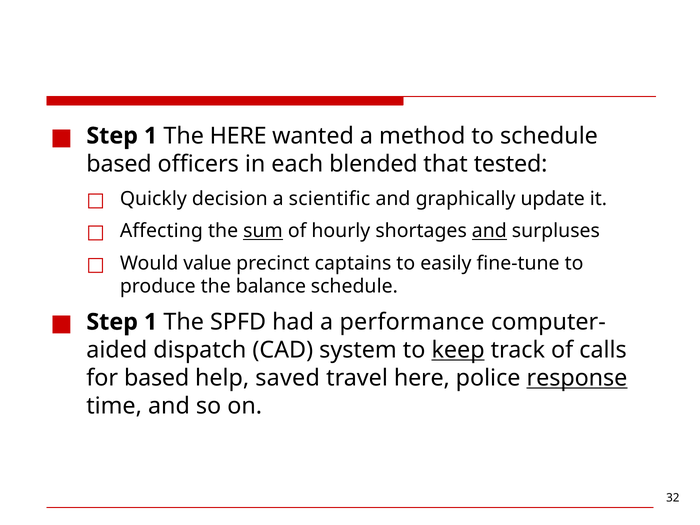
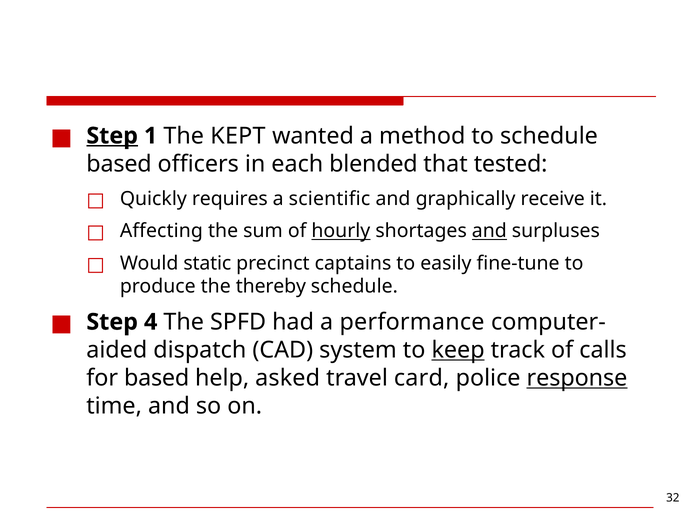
Step at (112, 136) underline: none -> present
The HERE: HERE -> KEPT
decision: decision -> requires
update: update -> receive
sum underline: present -> none
hourly underline: none -> present
value: value -> static
balance: balance -> thereby
1 at (151, 322): 1 -> 4
saved: saved -> asked
travel here: here -> card
